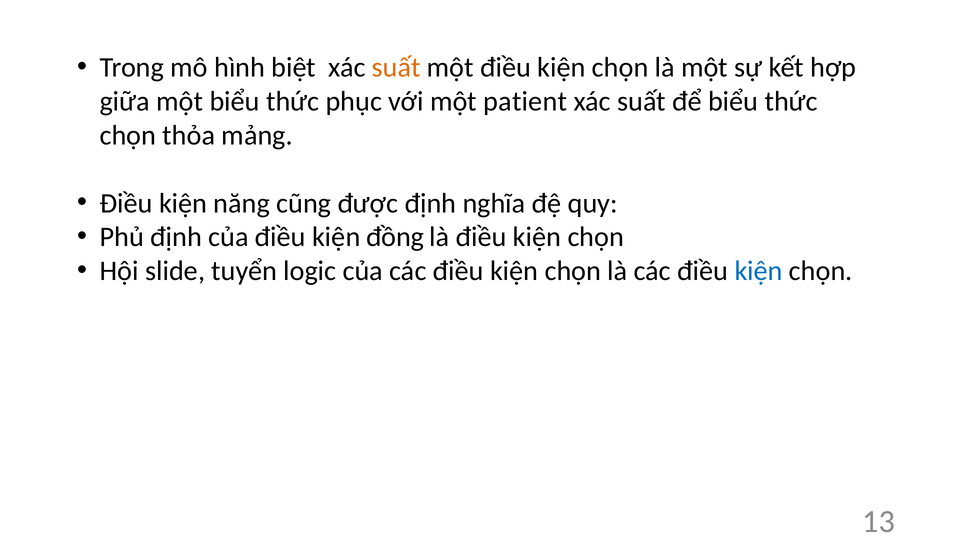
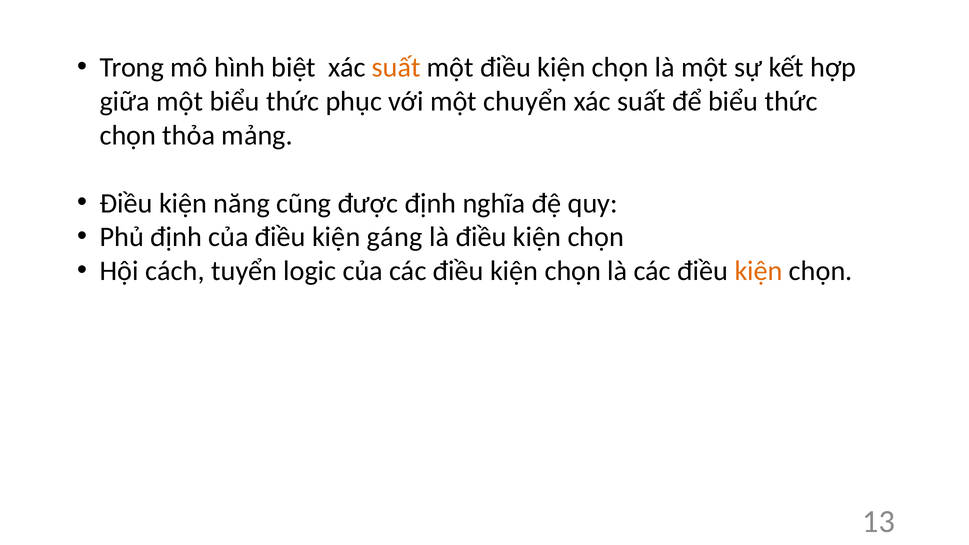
patient: patient -> chuyển
đồng: đồng -> gáng
slide: slide -> cách
kiện at (759, 271) colour: blue -> orange
